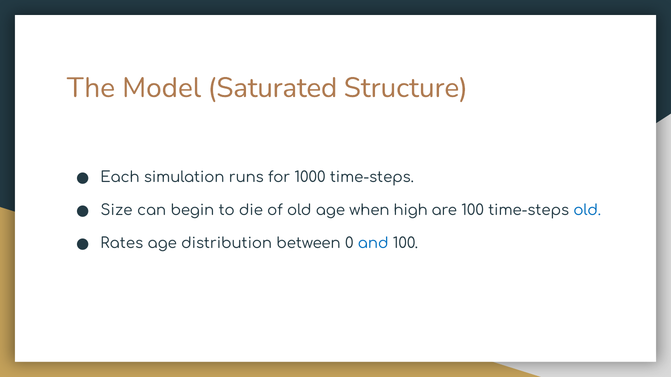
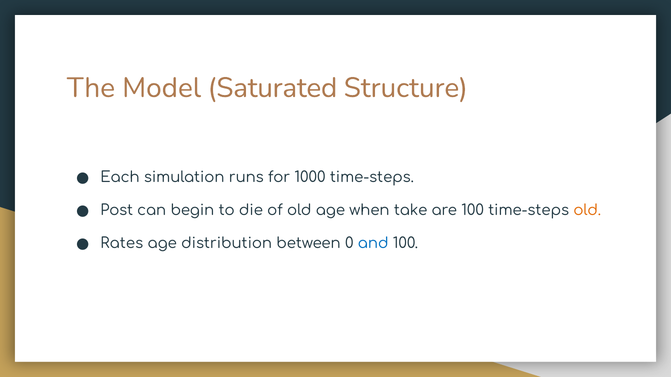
Size: Size -> Post
high: high -> take
old at (587, 211) colour: blue -> orange
